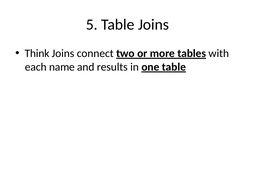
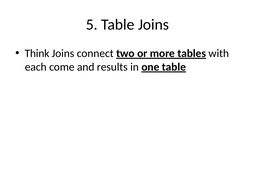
name: name -> come
